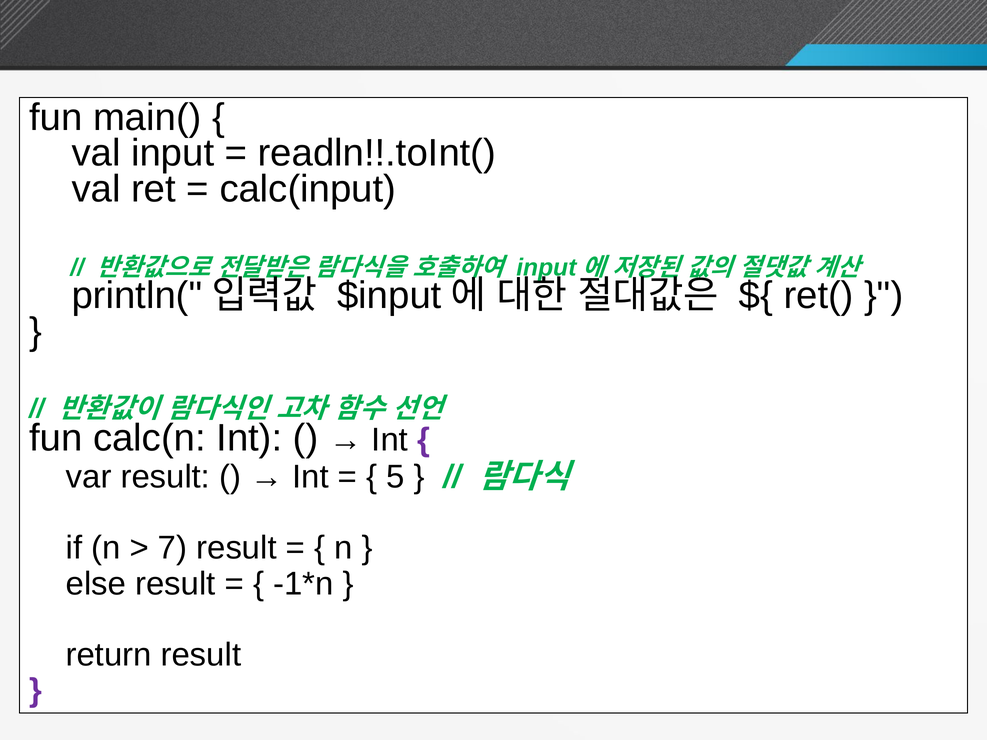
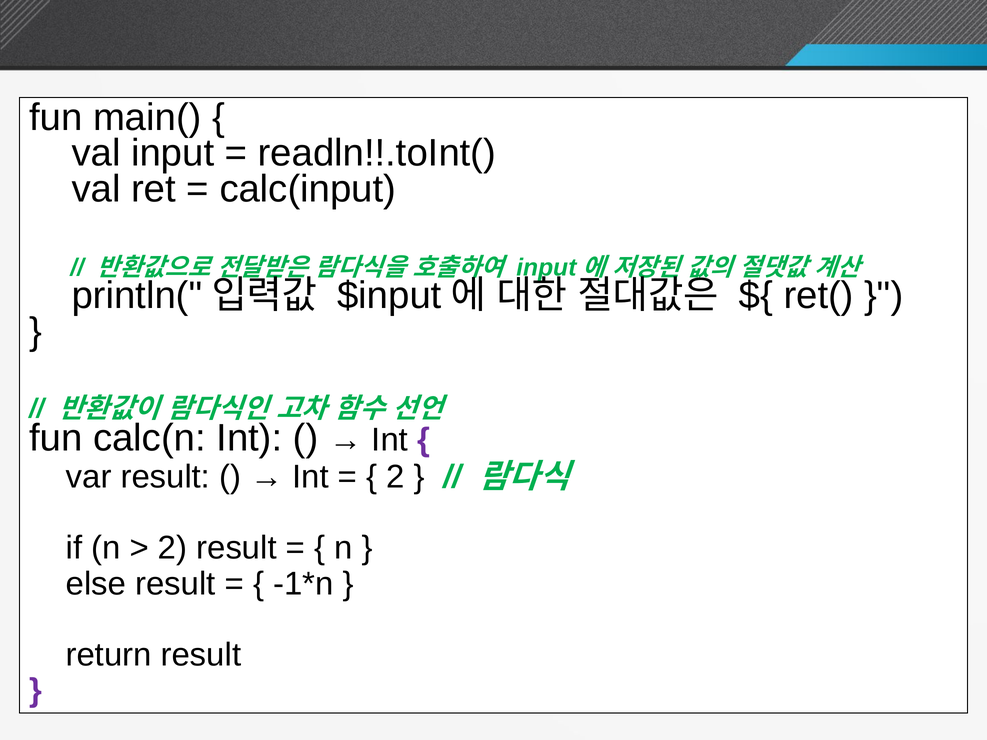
5 at (395, 477): 5 -> 2
7 at (173, 548): 7 -> 2
